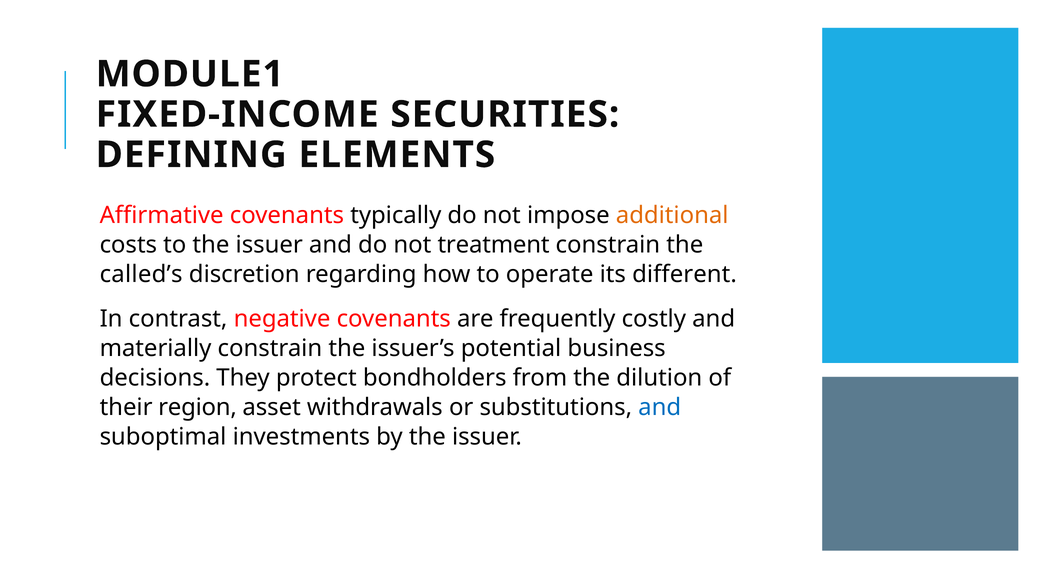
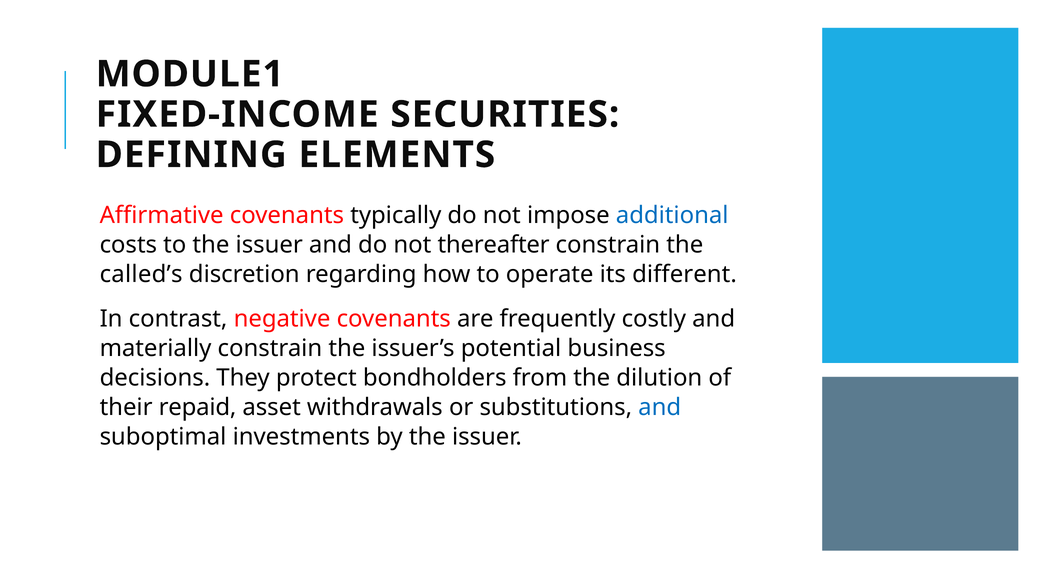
additional colour: orange -> blue
treatment: treatment -> thereafter
region: region -> repaid
